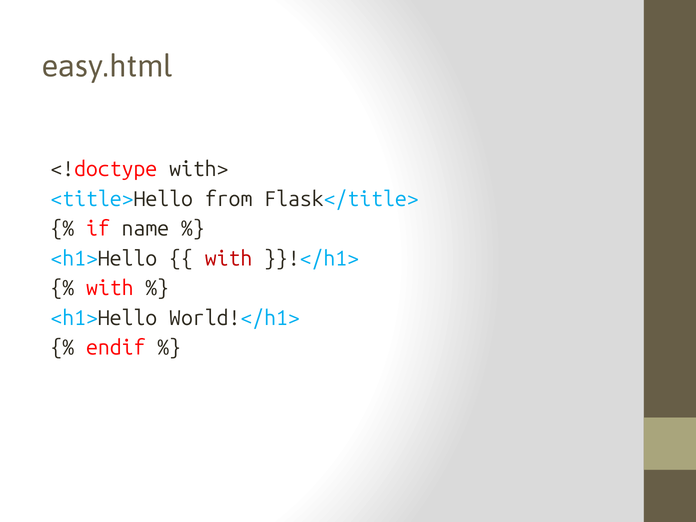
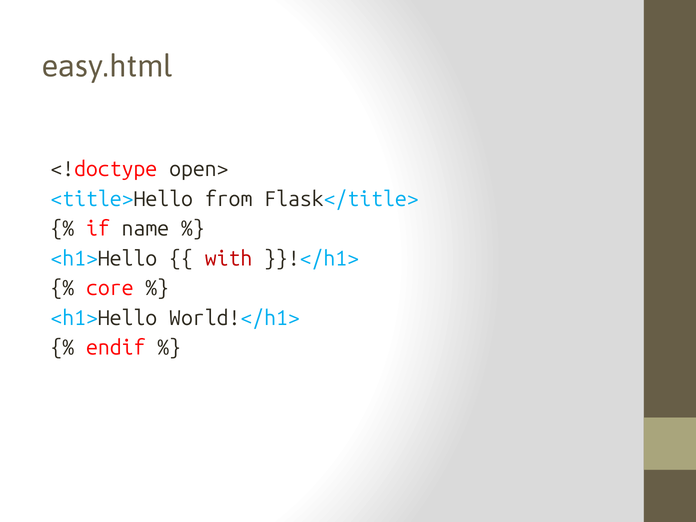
with>: with> -> open>
with at (110, 288): with -> core
